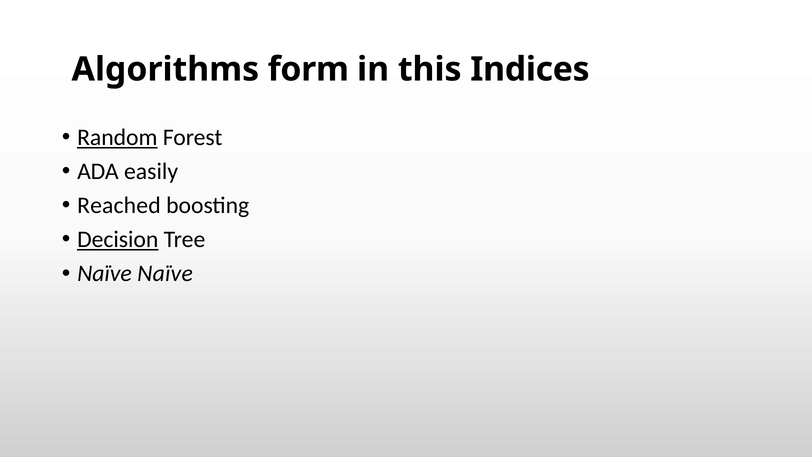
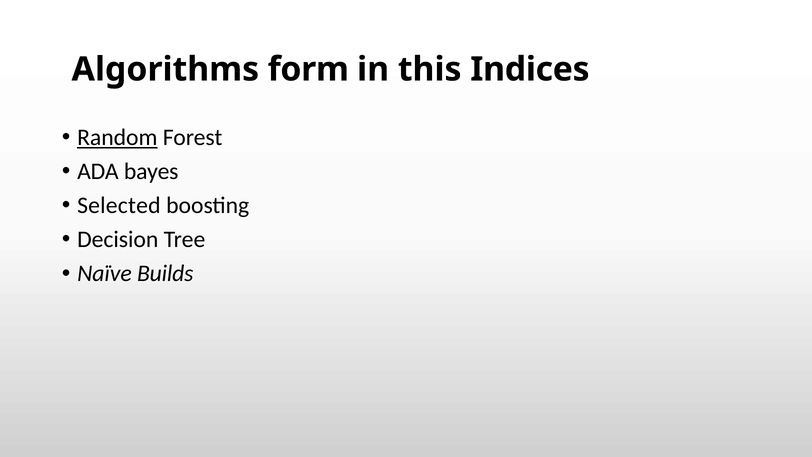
easily: easily -> bayes
Reached: Reached -> Selected
Decision underline: present -> none
Naïve Naïve: Naïve -> Builds
